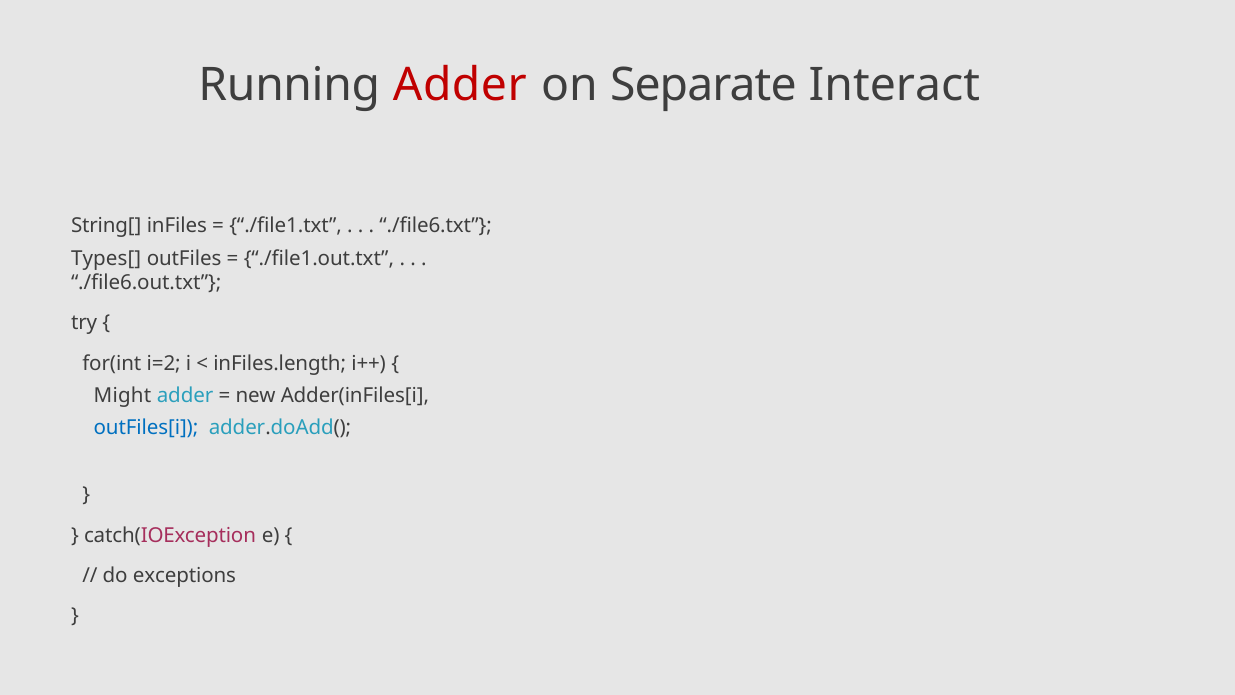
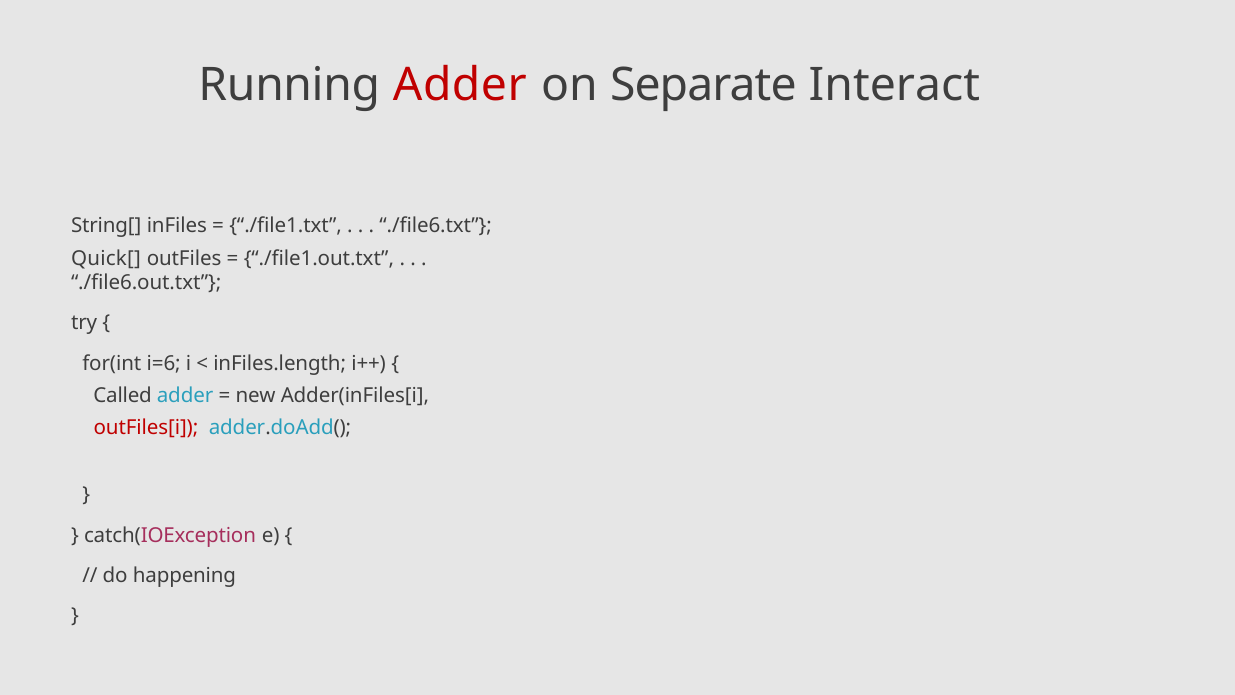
Types[: Types[ -> Quick[
i=2: i=2 -> i=6
Might: Might -> Called
outFiles[i colour: blue -> red
exceptions: exceptions -> happening
